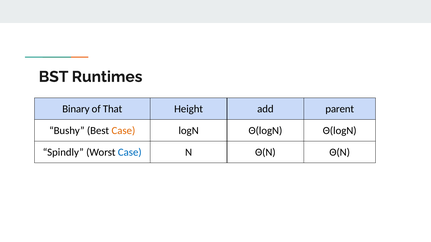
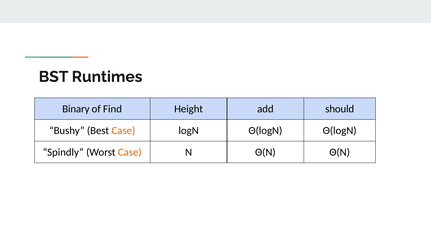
That: That -> Find
parent: parent -> should
Case at (130, 153) colour: blue -> orange
